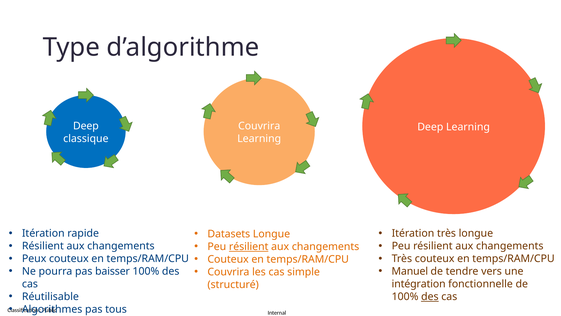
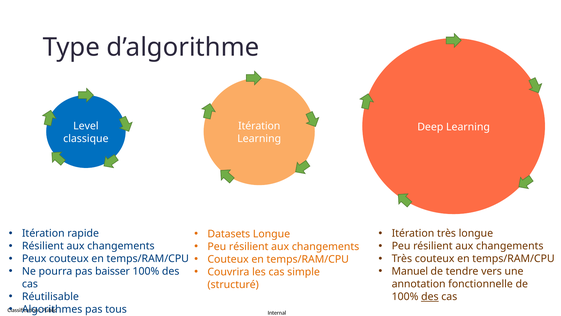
Deep at (86, 126): Deep -> Level
Couvrira at (259, 126): Couvrira -> Itération
résilient at (249, 246) underline: present -> none
intégration: intégration -> annotation
